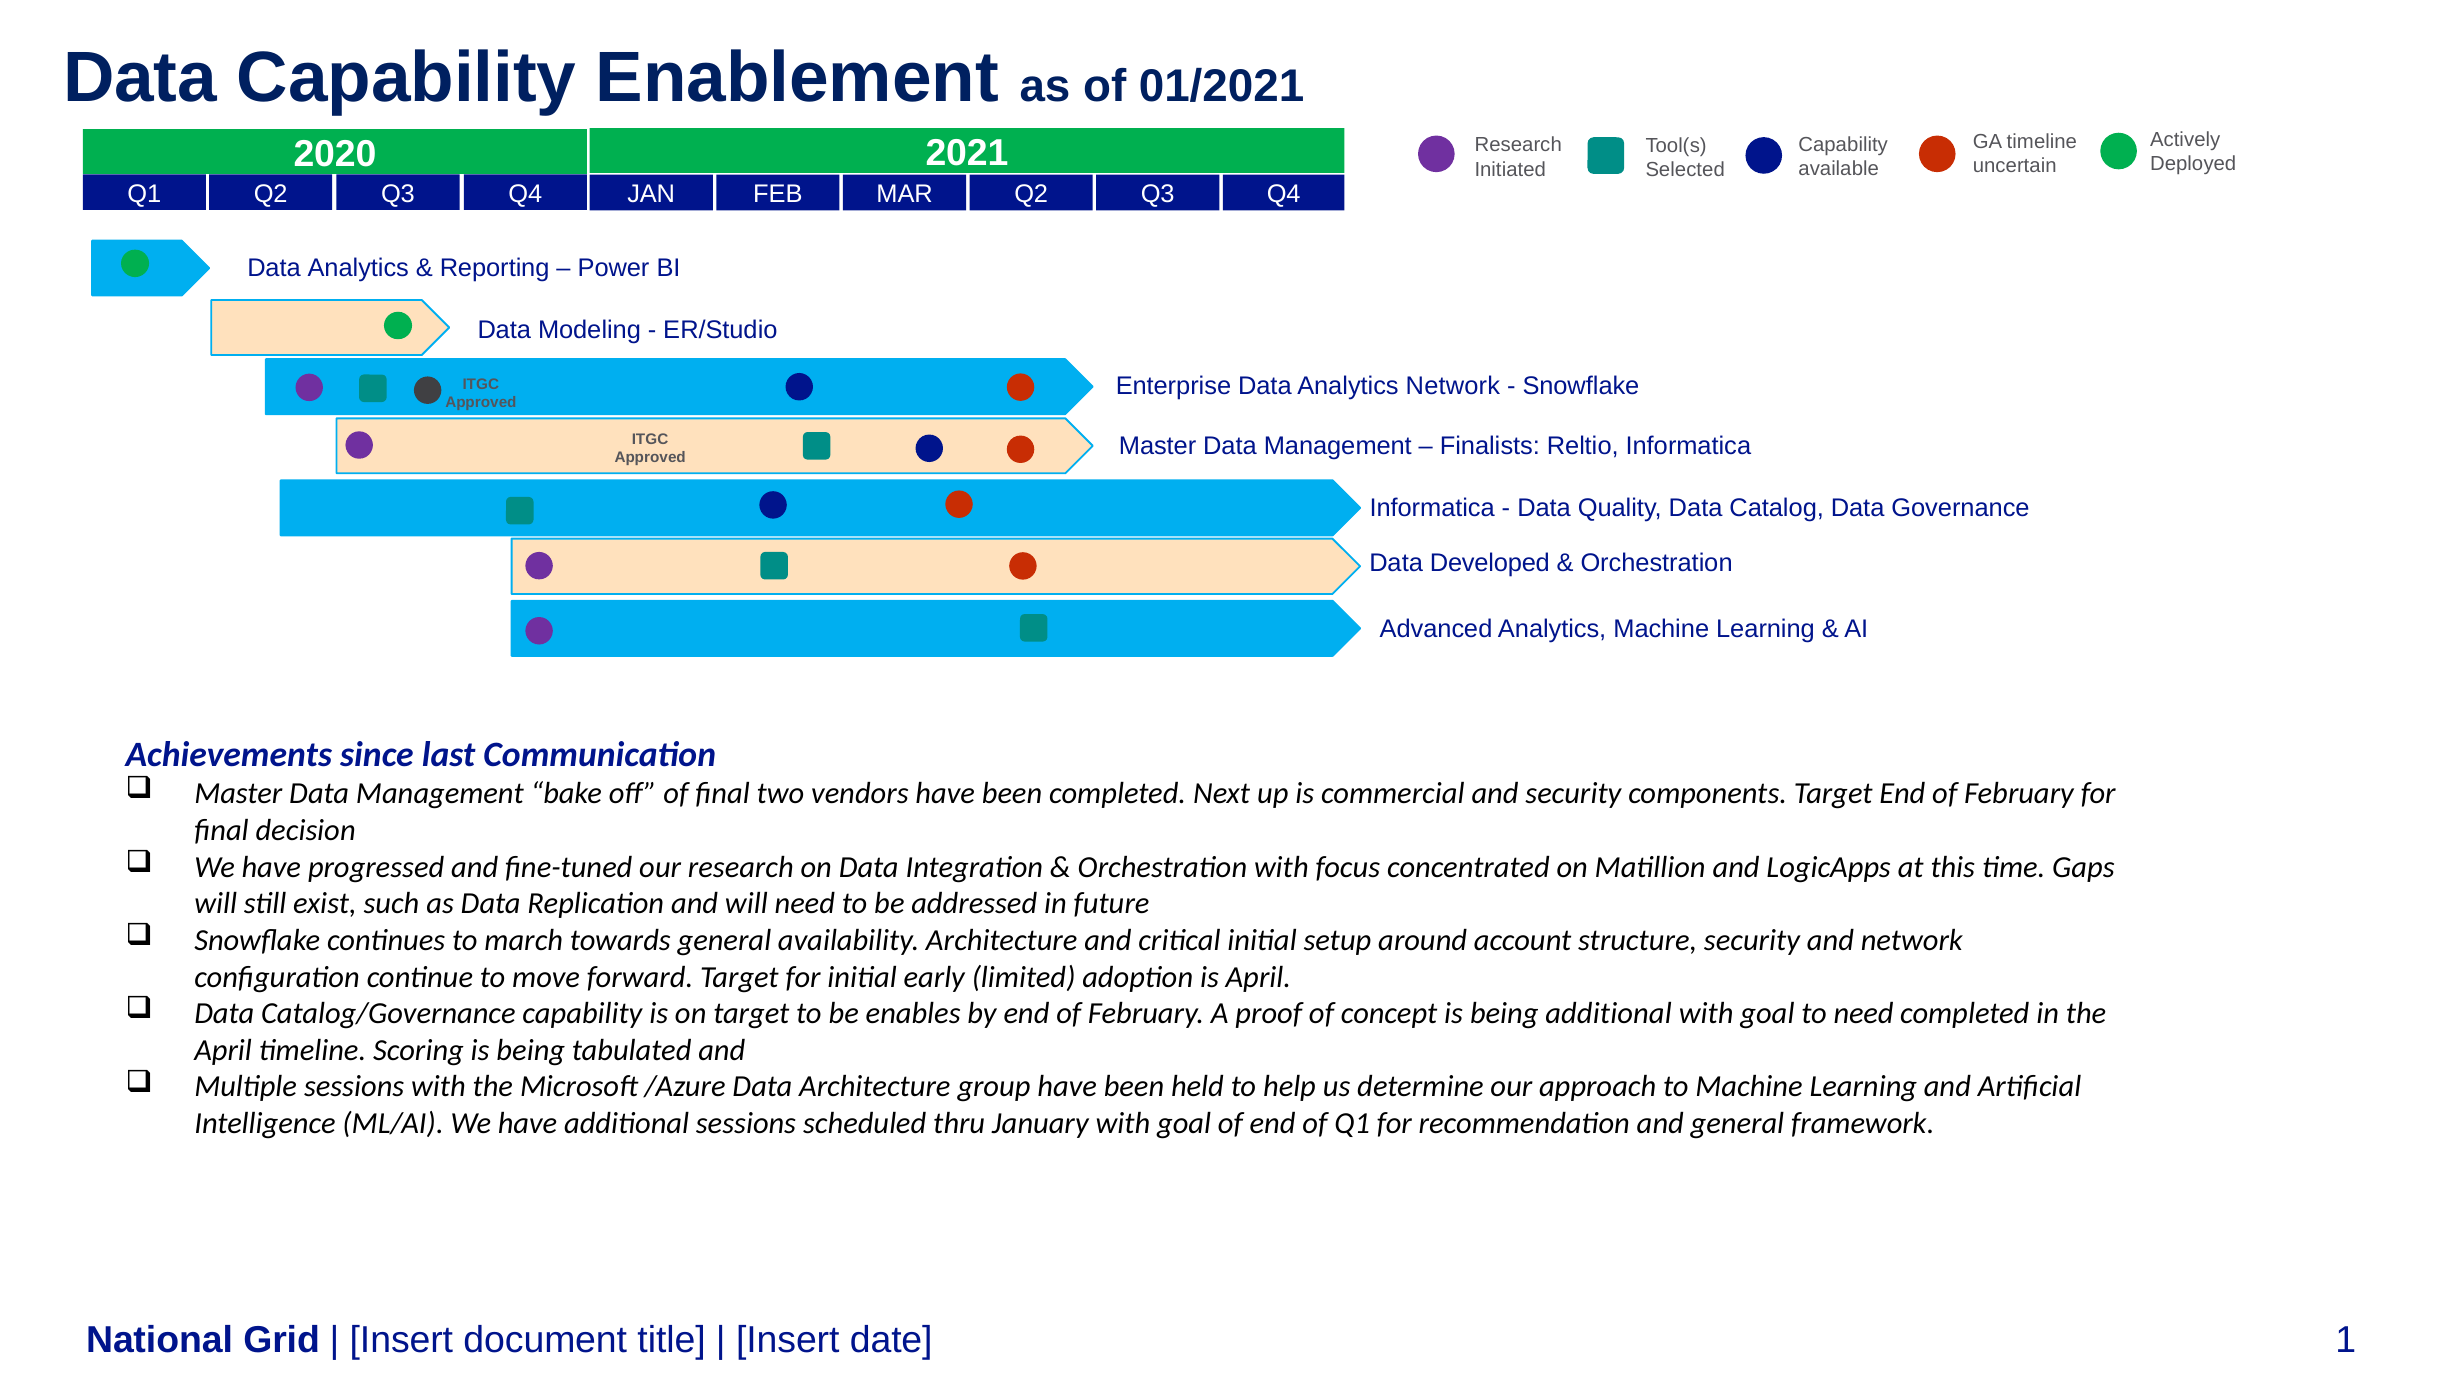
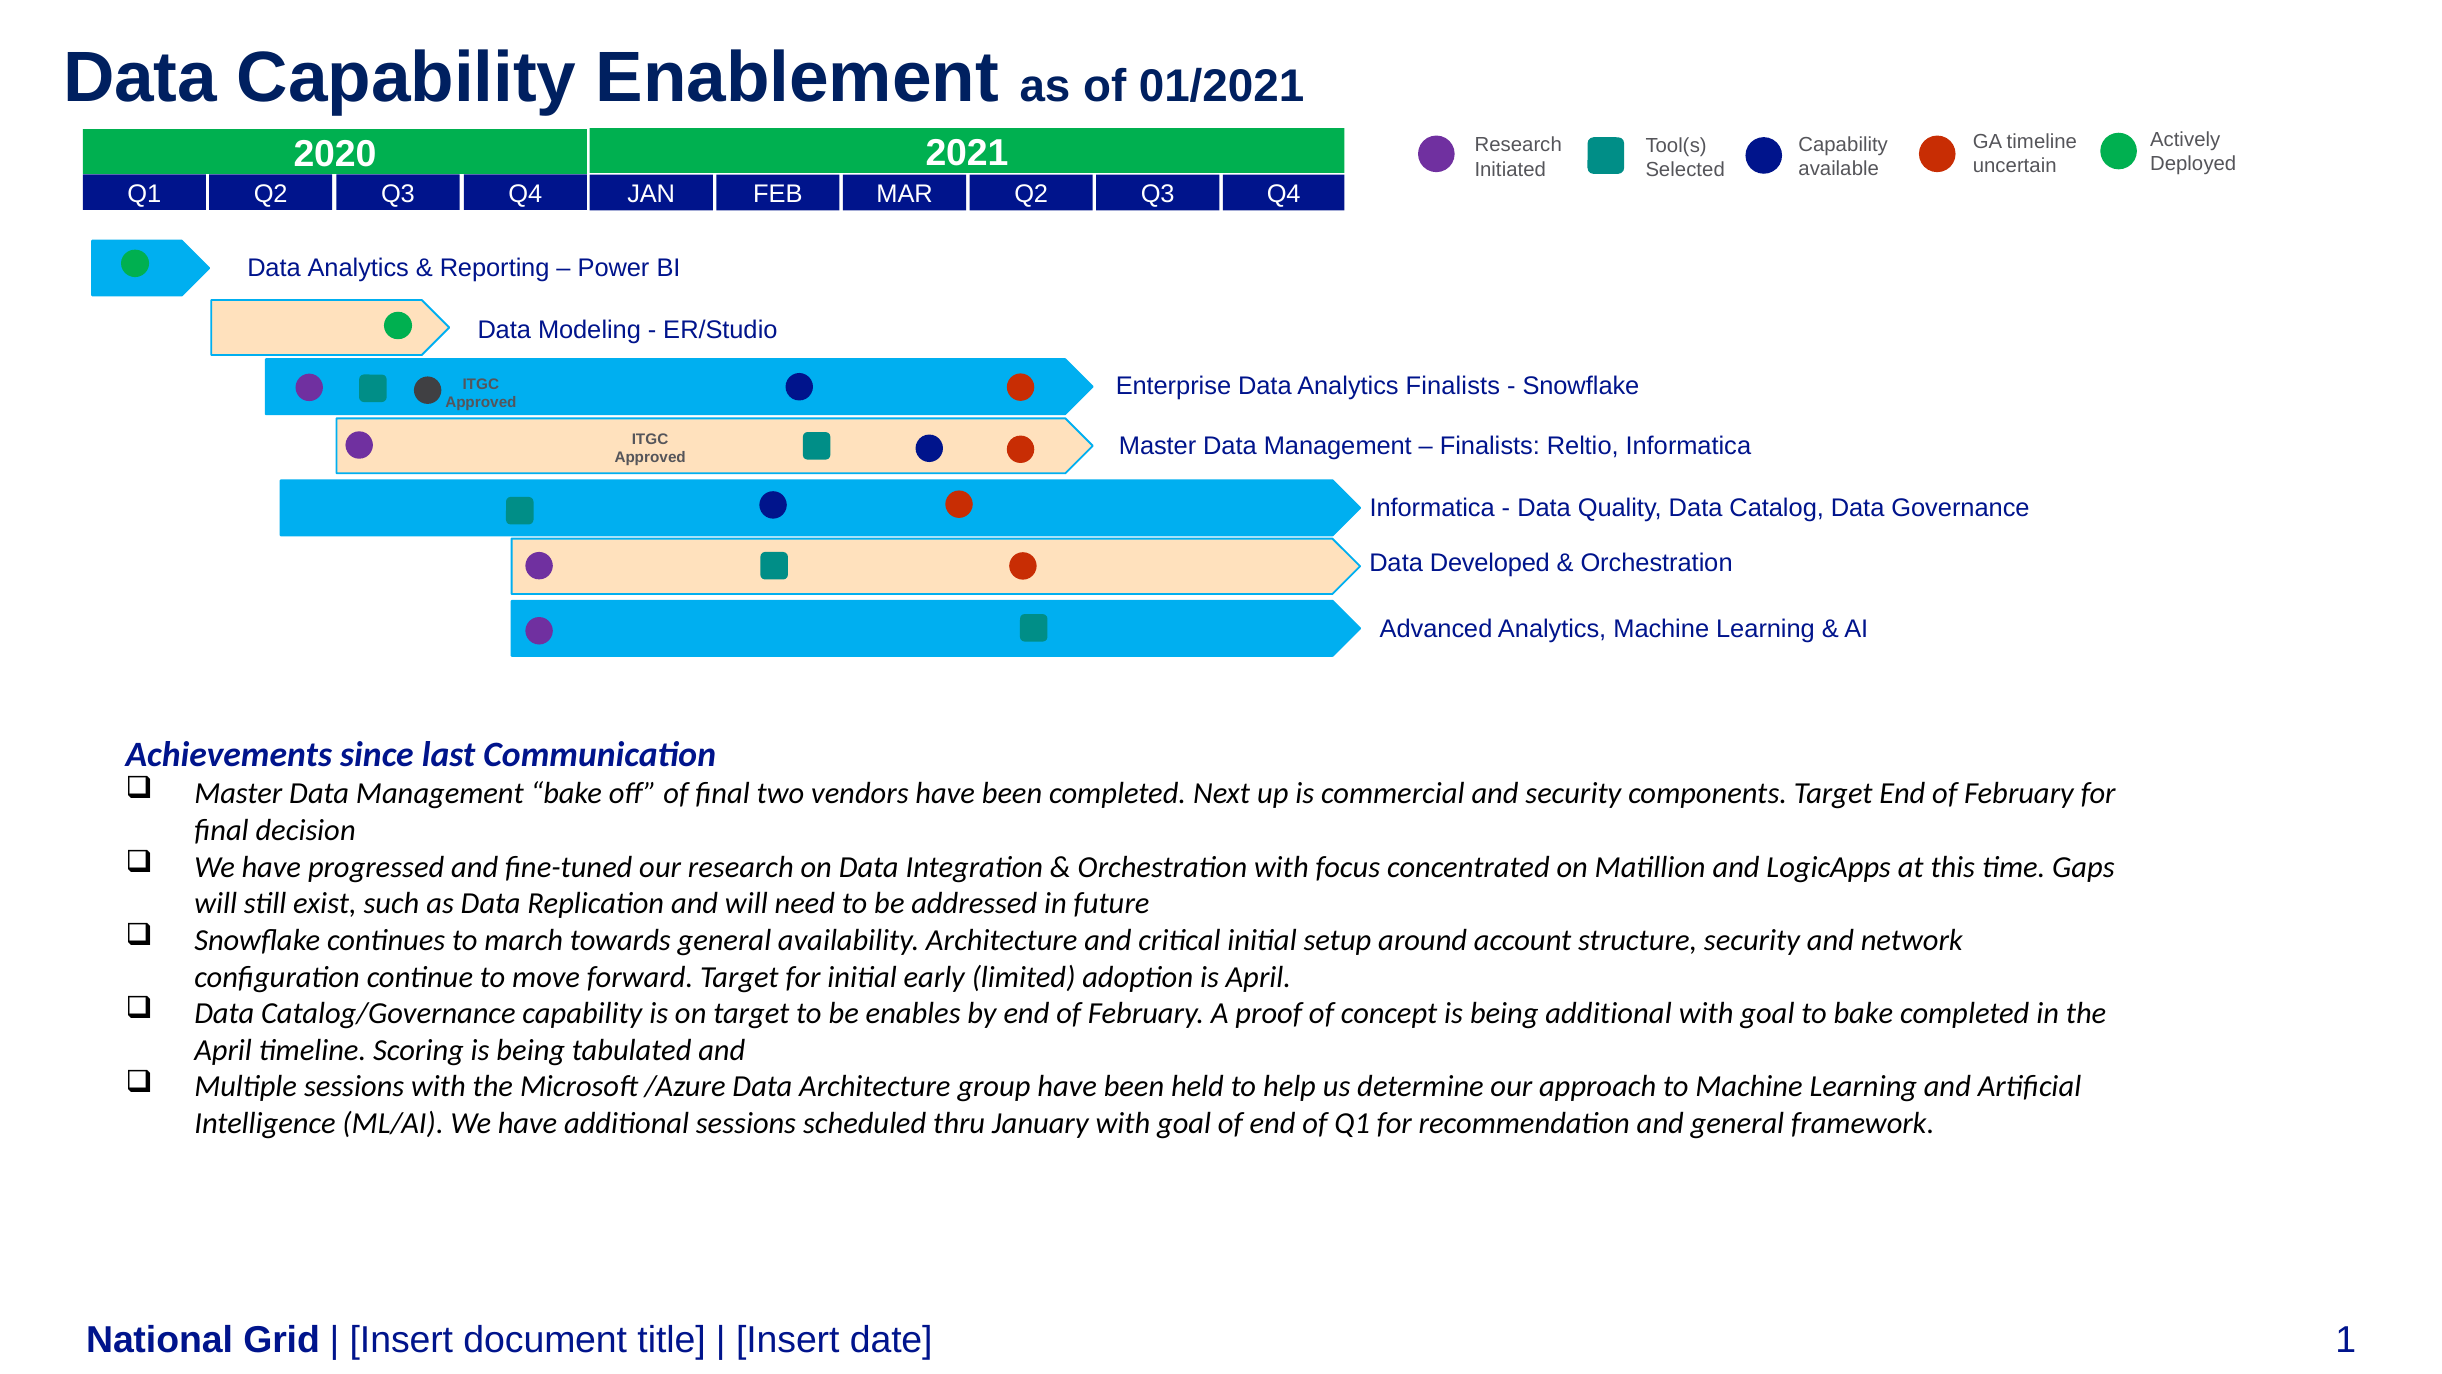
Analytics Network: Network -> Finalists
to need: need -> bake
